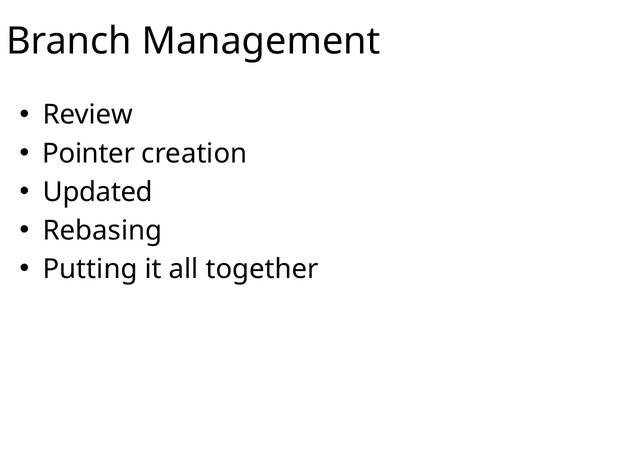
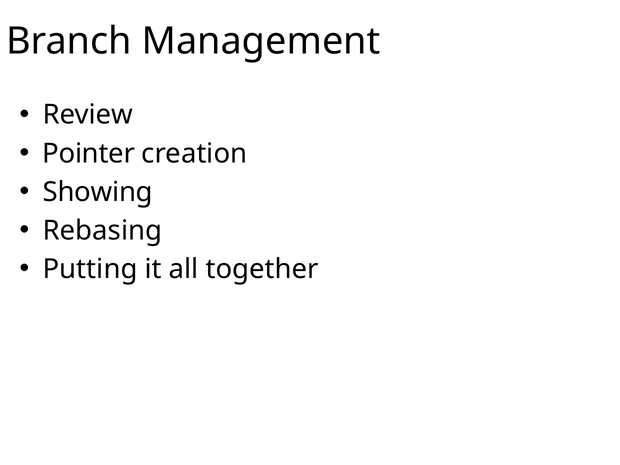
Updated: Updated -> Showing
